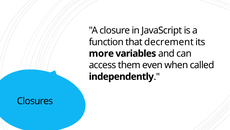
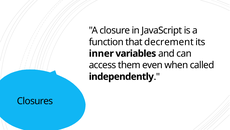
more: more -> inner
